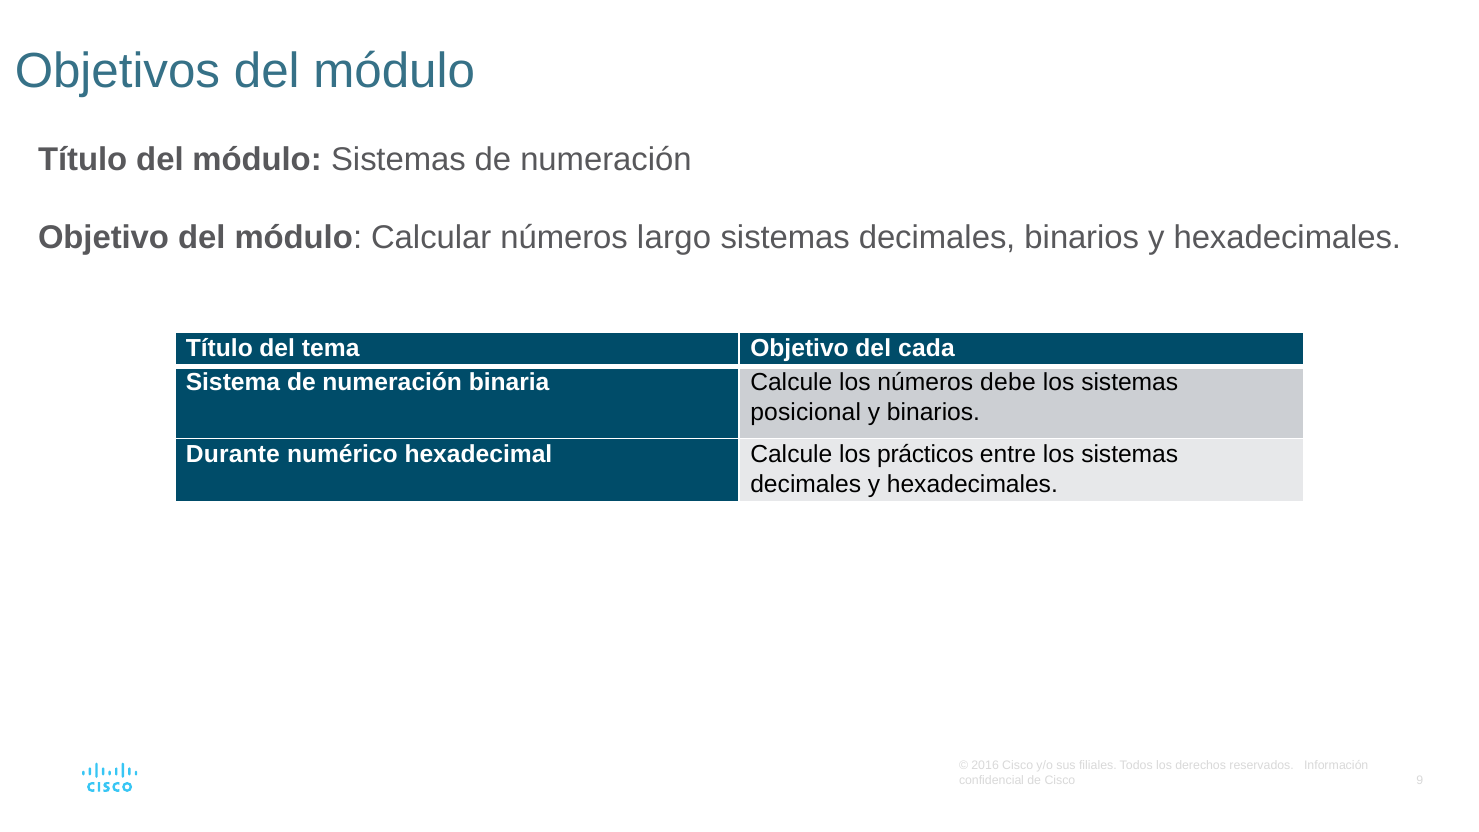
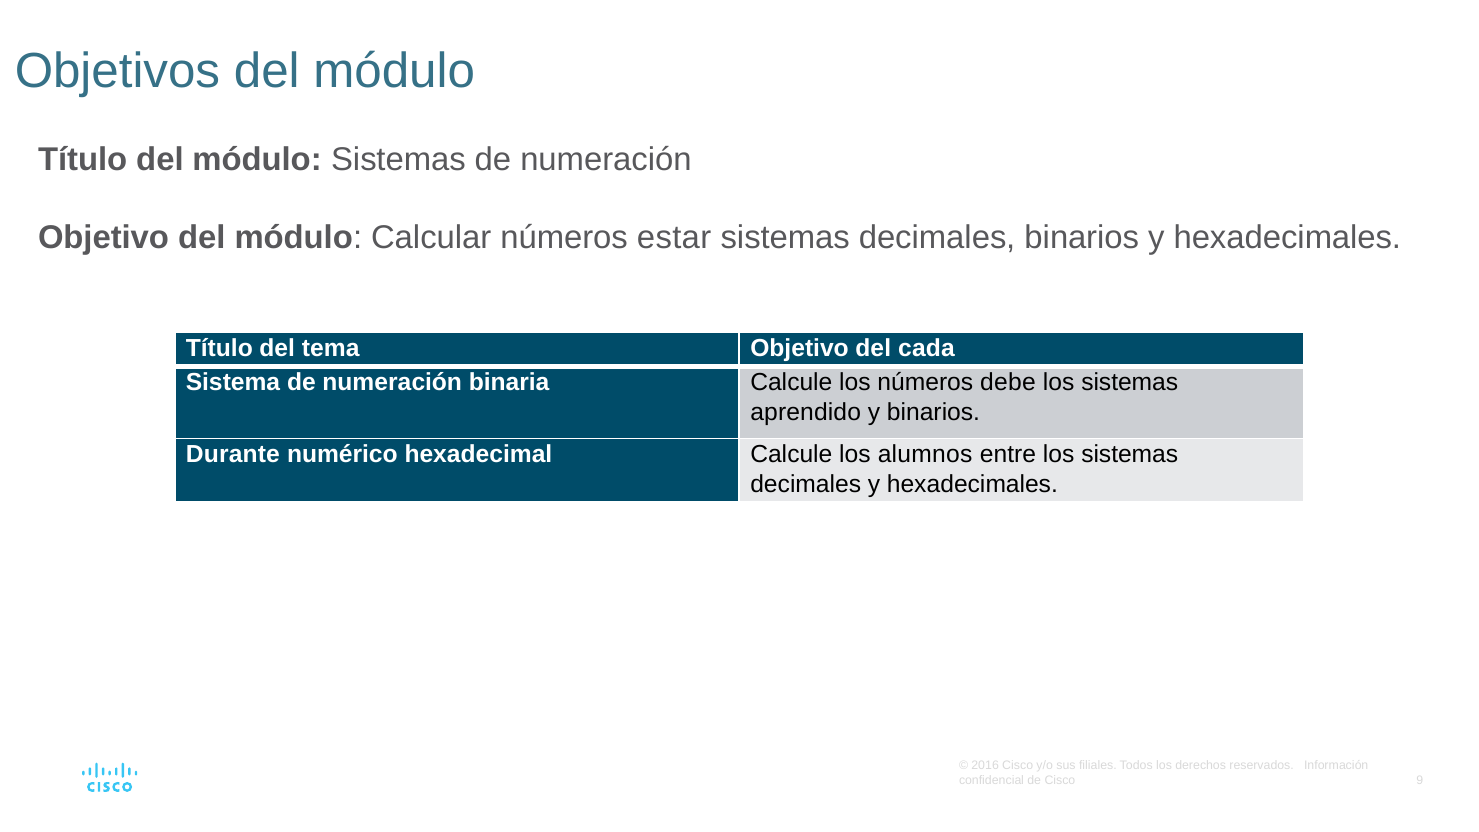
largo: largo -> estar
posicional: posicional -> aprendido
prácticos: prácticos -> alumnos
